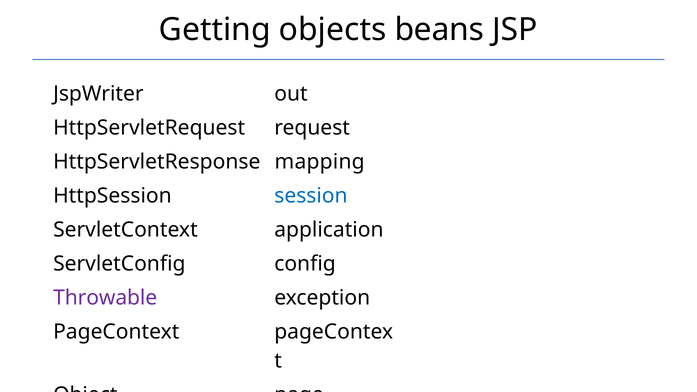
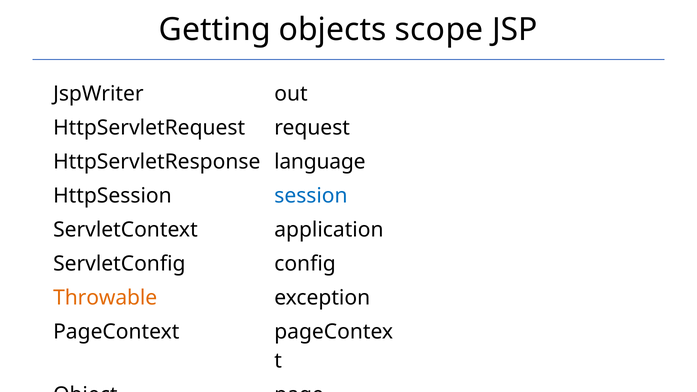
beans: beans -> scope
mapping: mapping -> language
Throwable colour: purple -> orange
